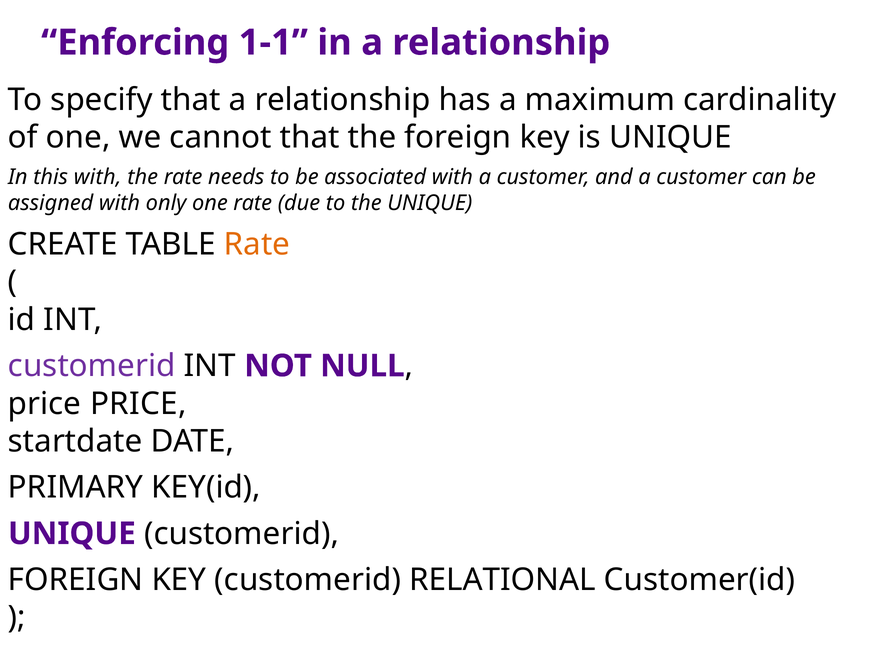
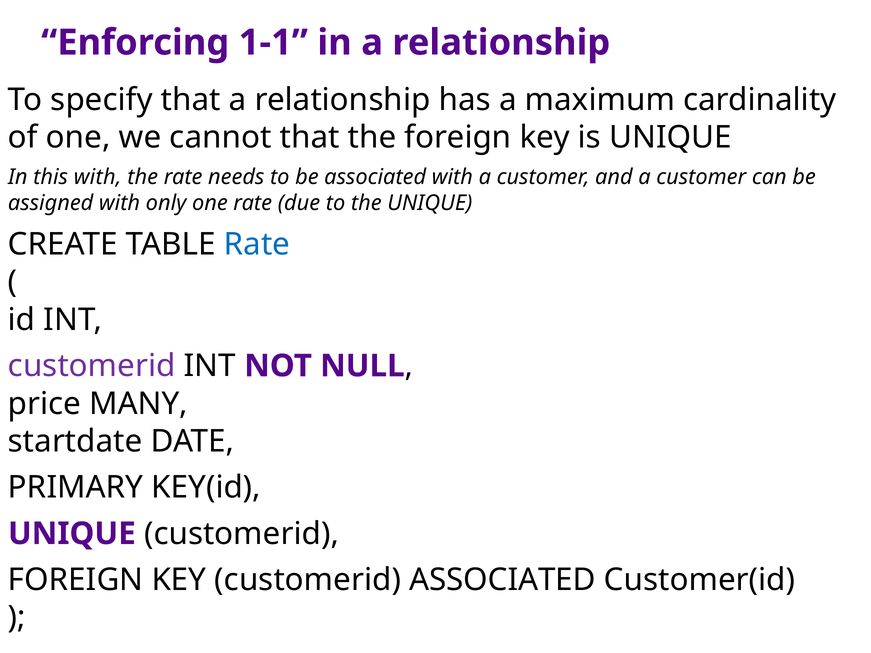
Rate at (257, 244) colour: orange -> blue
price PRICE: PRICE -> MANY
customerid RELATIONAL: RELATIONAL -> ASSOCIATED
